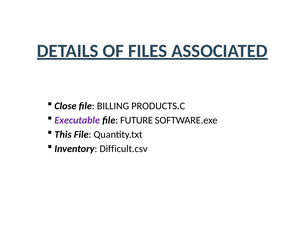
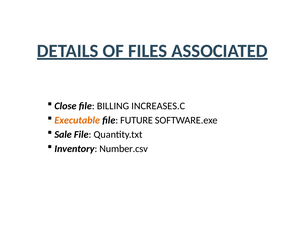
PRODUCTS.C: PRODUCTS.C -> INCREASES.C
Executable colour: purple -> orange
This: This -> Sale
Difficult.csv: Difficult.csv -> Number.csv
